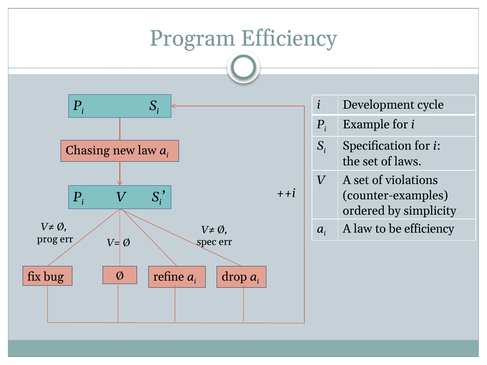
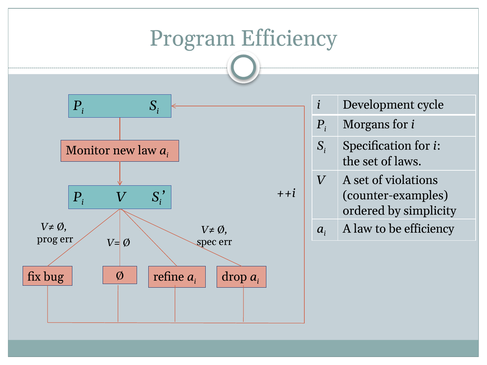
Example: Example -> Morgans
Chasing: Chasing -> Monitor
